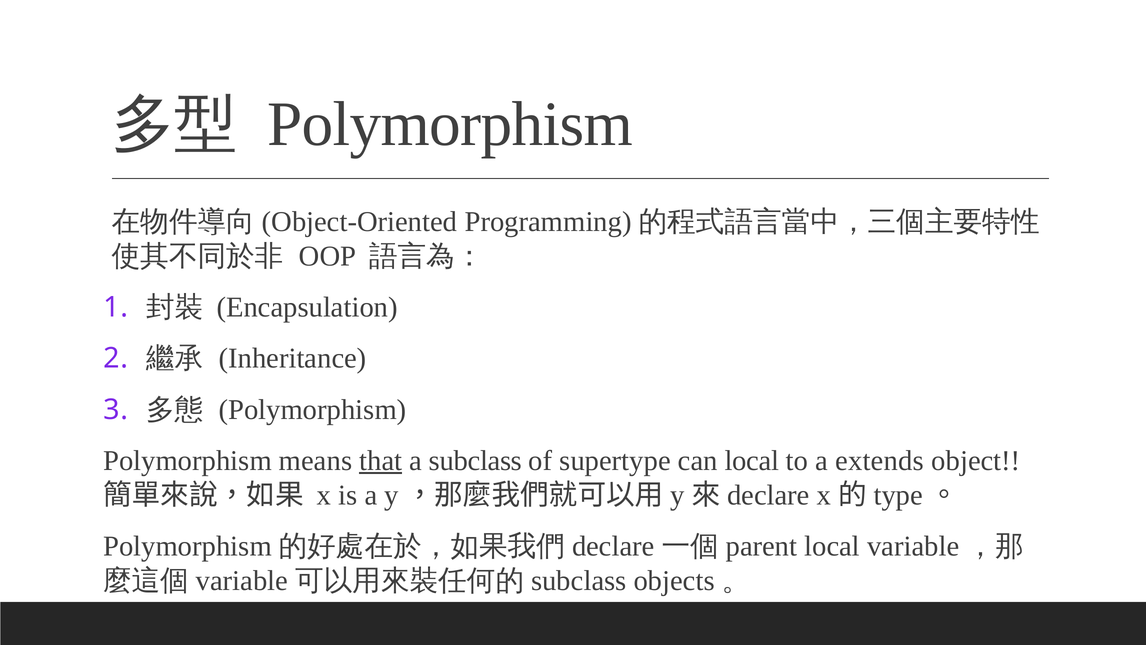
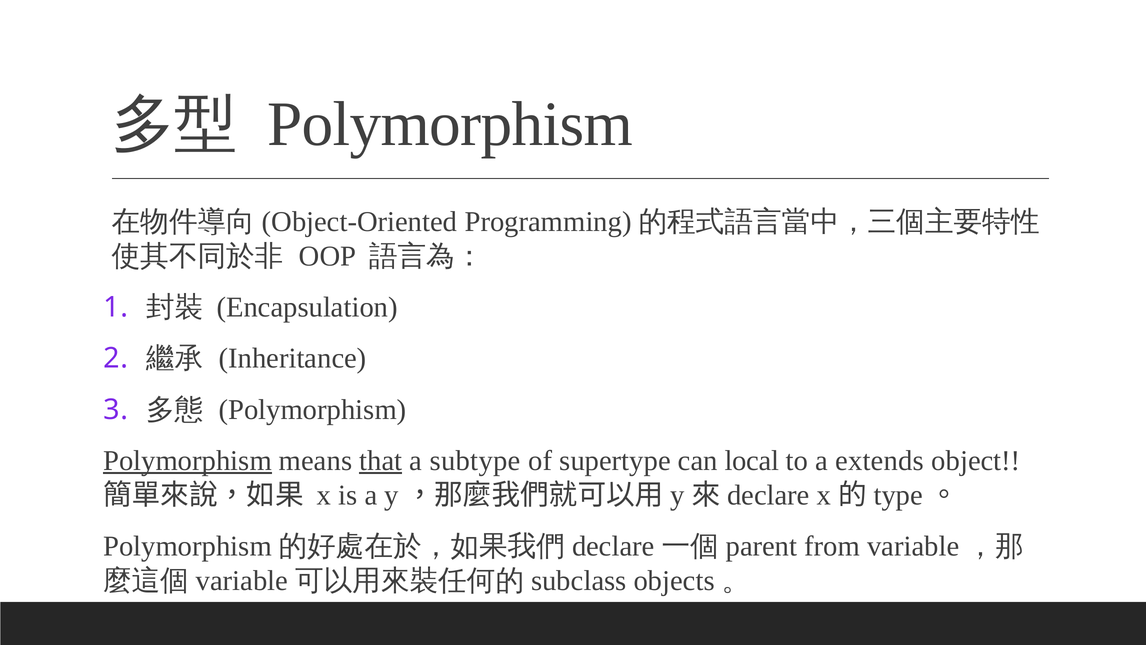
Polymorphism at (187, 460) underline: none -> present
subclass: subclass -> subtype
local at (832, 546): local -> from
